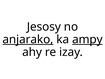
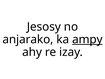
anjarako underline: present -> none
